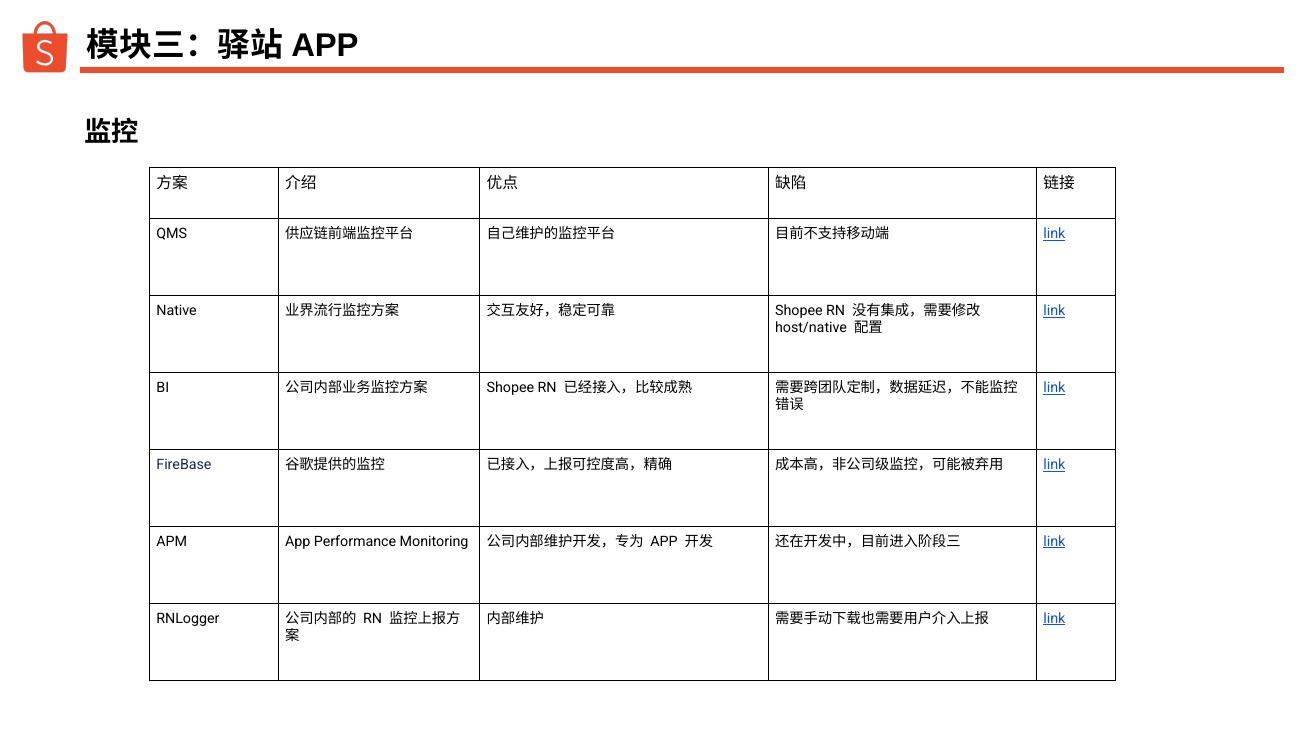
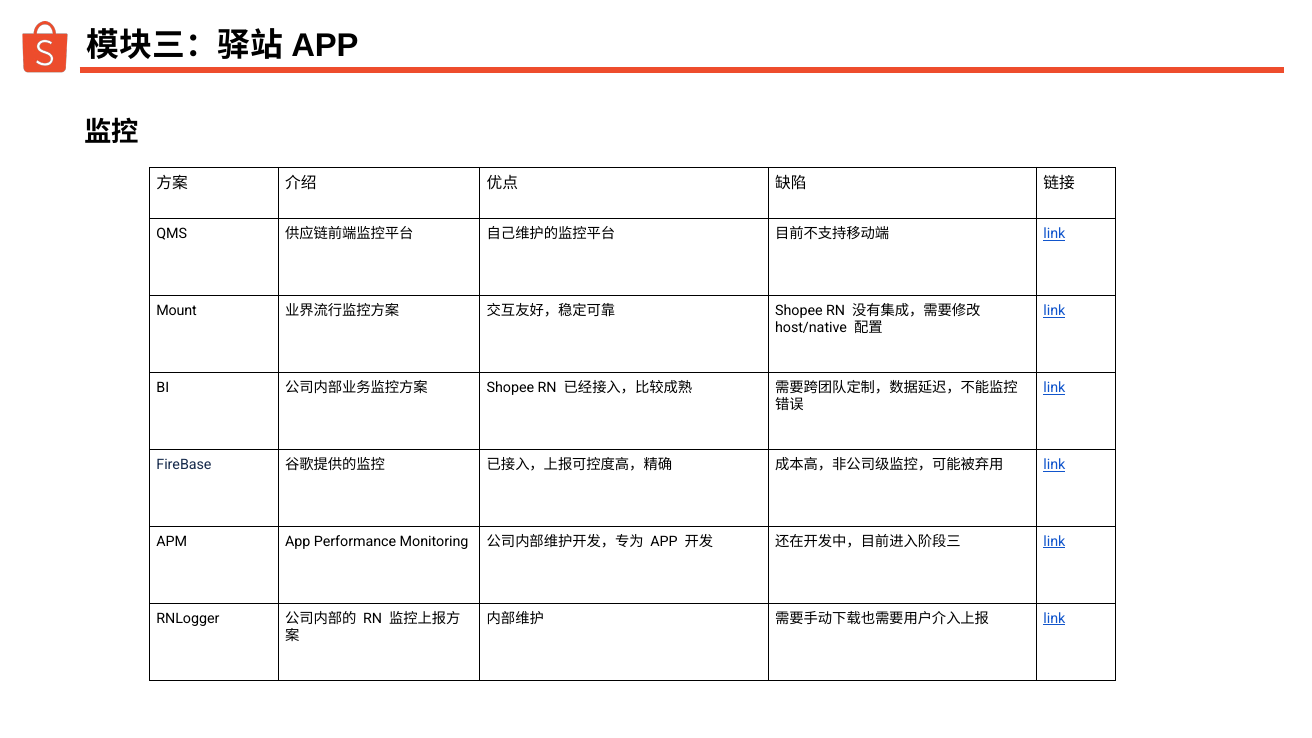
Native: Native -> Mount
